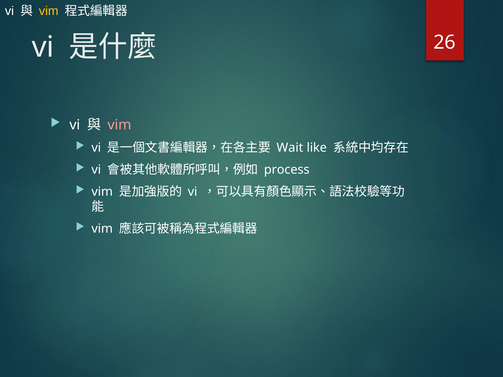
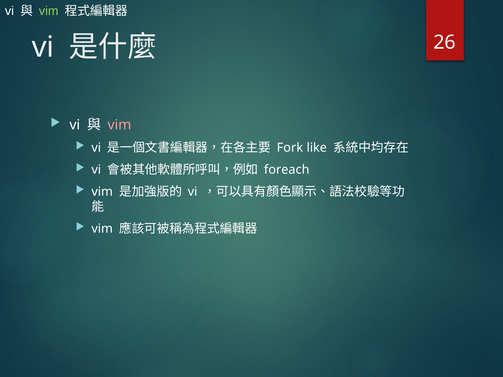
vim at (49, 11) colour: yellow -> light green
Wait: Wait -> Fork
process: process -> foreach
